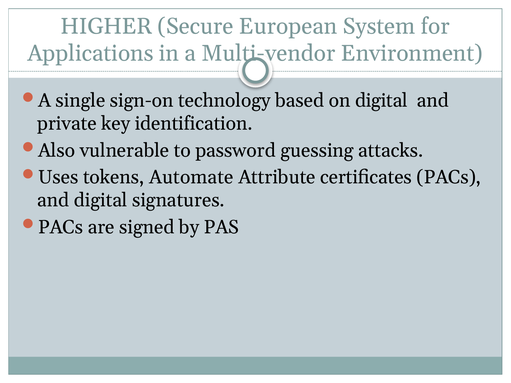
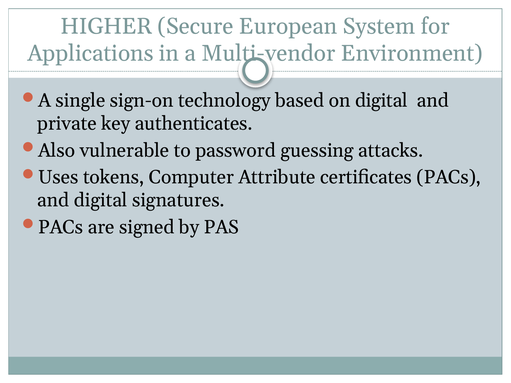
identification: identification -> authenticates
Automate: Automate -> Computer
